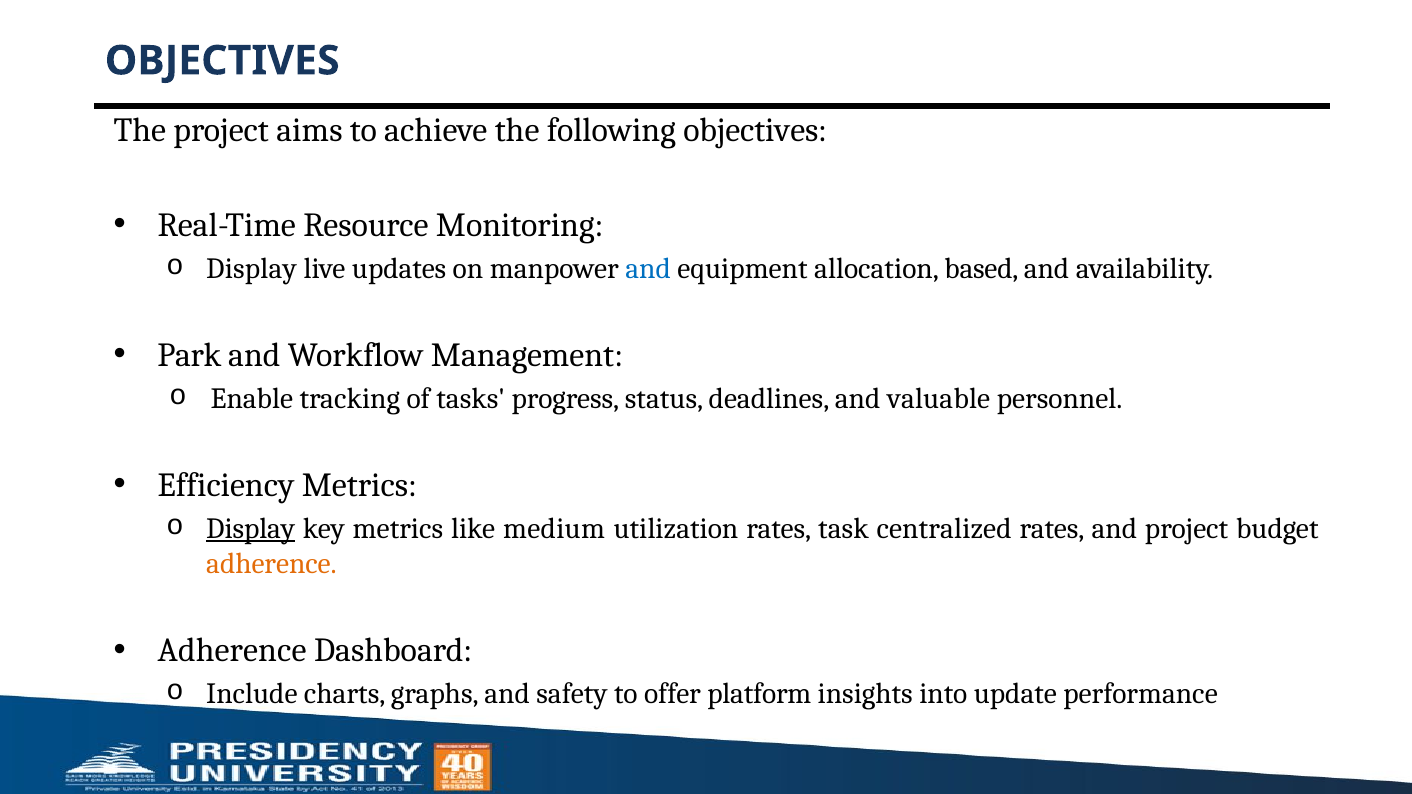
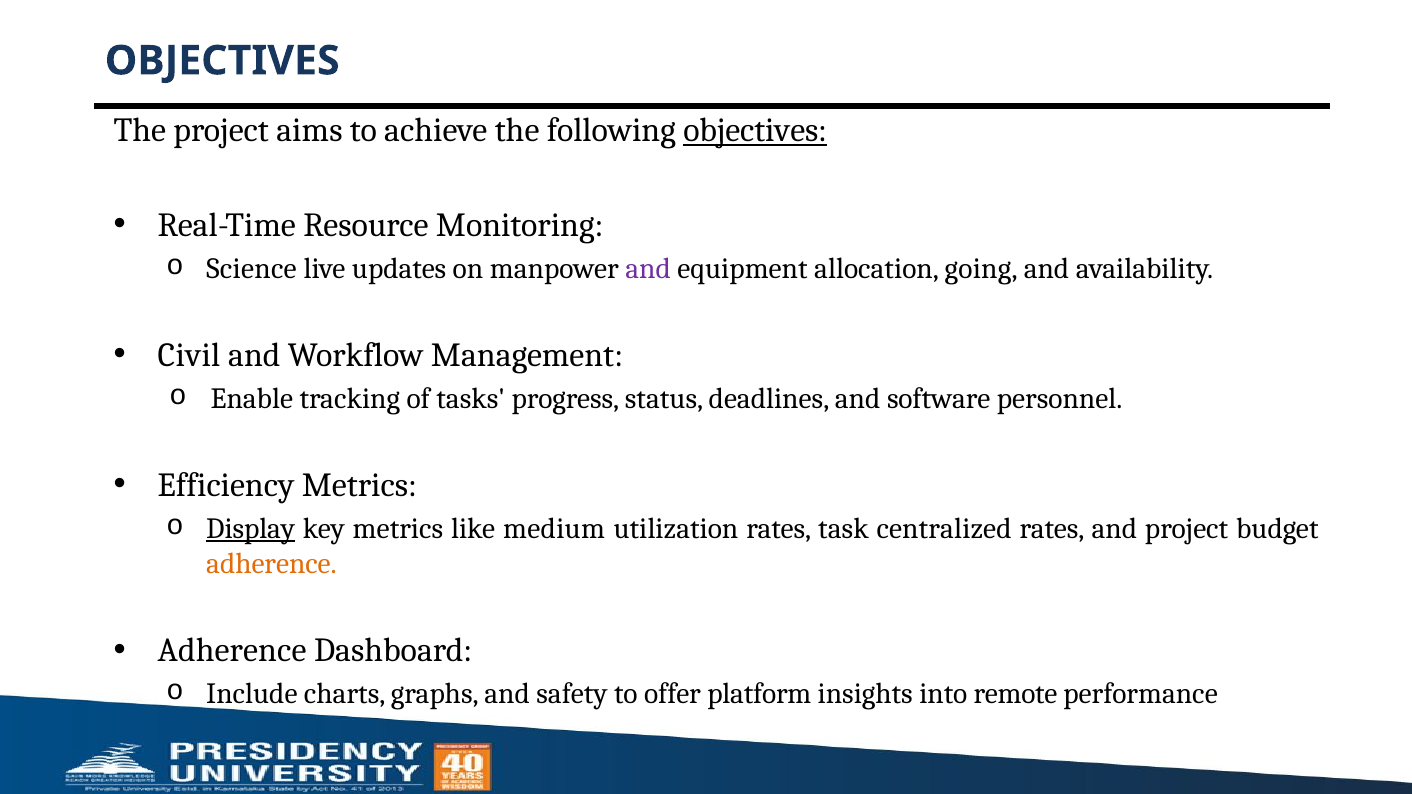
objectives at (755, 130) underline: none -> present
Display at (252, 269): Display -> Science
and at (648, 269) colour: blue -> purple
based: based -> going
Park: Park -> Civil
valuable: valuable -> software
update: update -> remote
